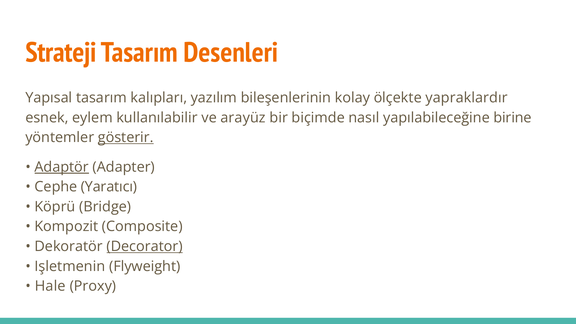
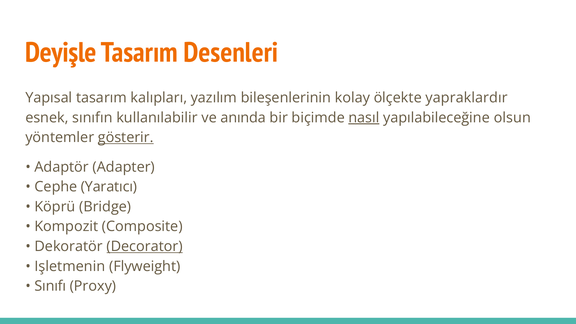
Strateji: Strateji -> Deyişle
eylem: eylem -> sınıfın
arayüz: arayüz -> anında
nasıl underline: none -> present
birine: birine -> olsun
Adaptör underline: present -> none
Hale: Hale -> Sınıfı
